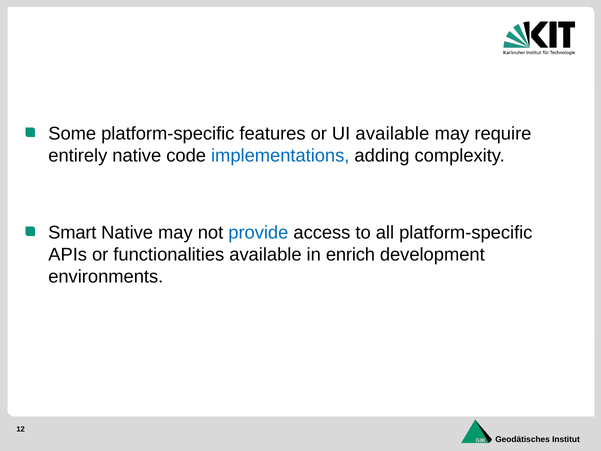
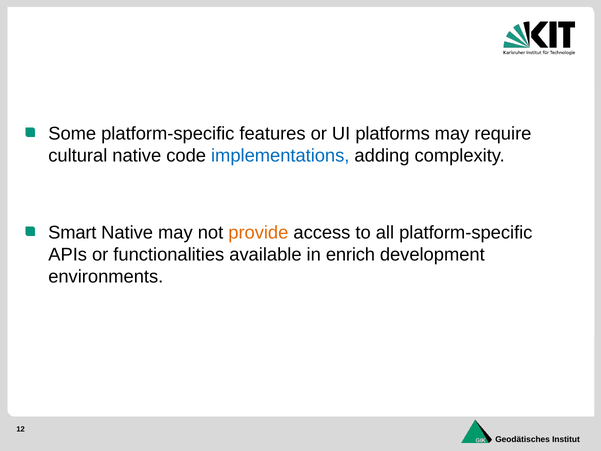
UI available: available -> platforms
entirely: entirely -> cultural
provide colour: blue -> orange
